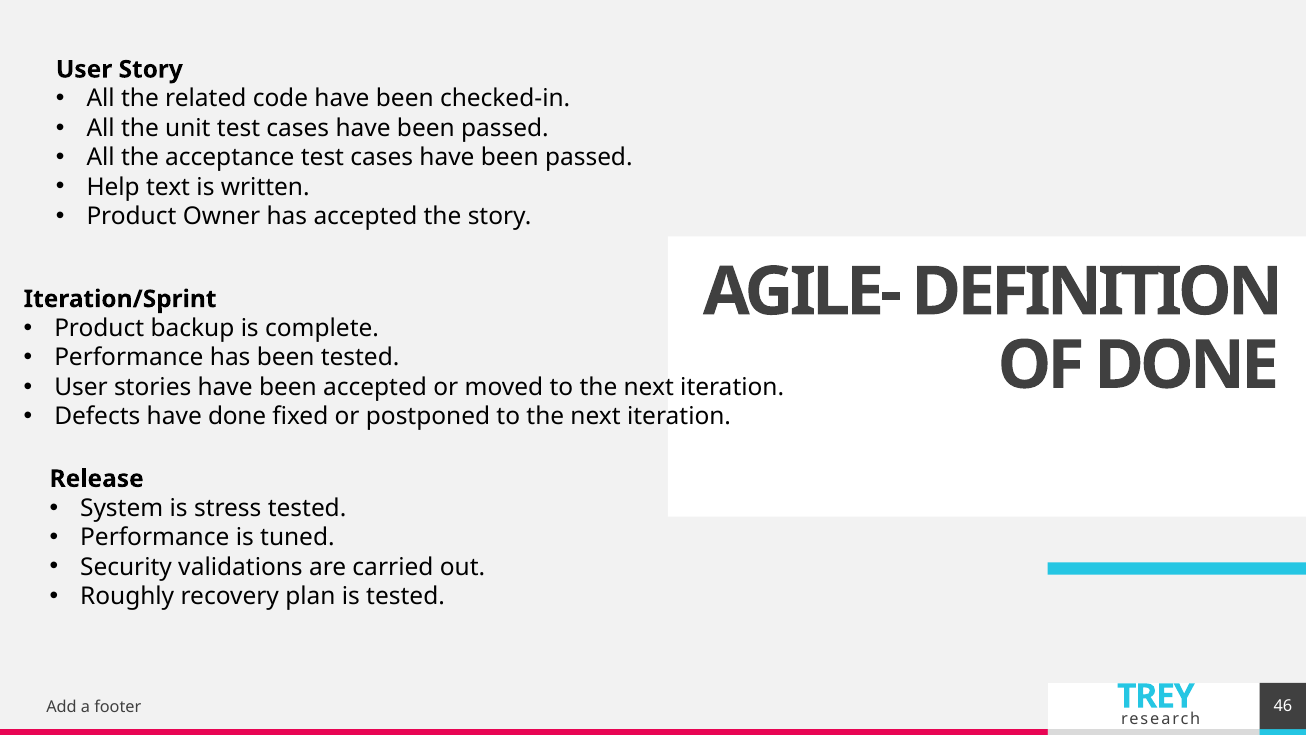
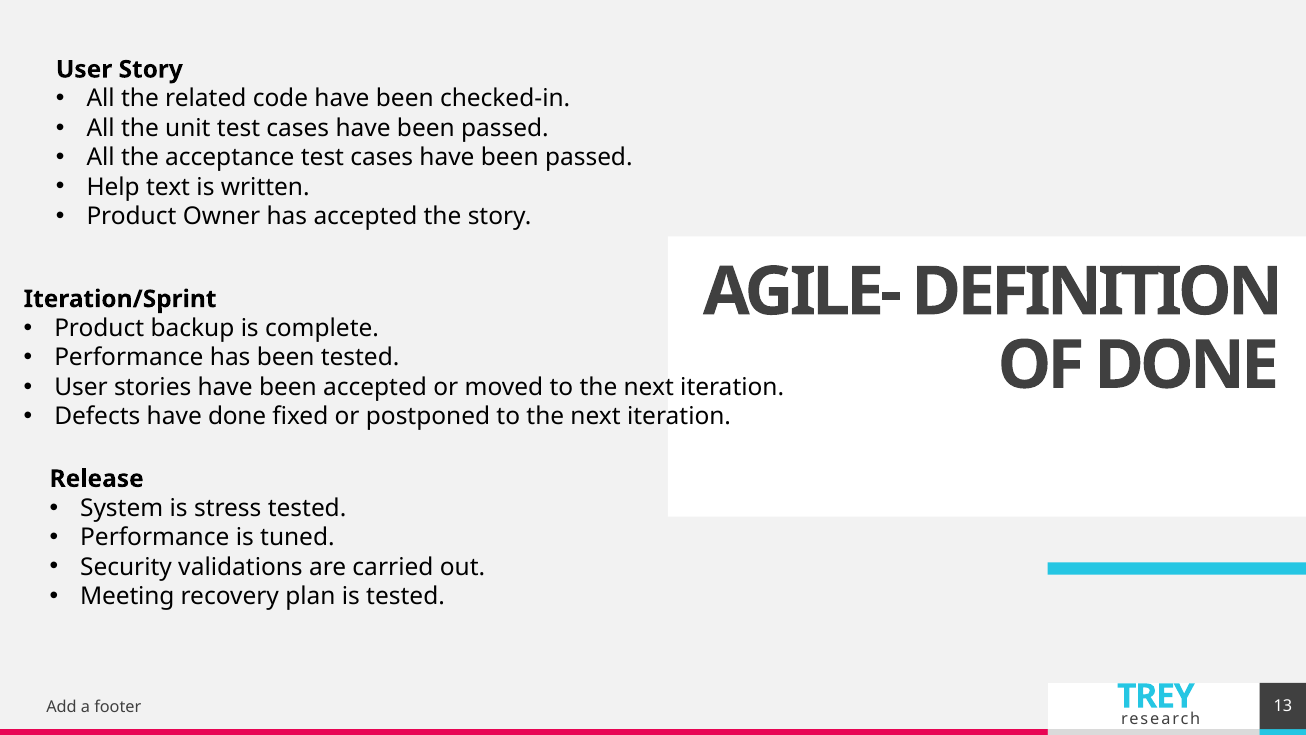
Roughly: Roughly -> Meeting
46: 46 -> 13
